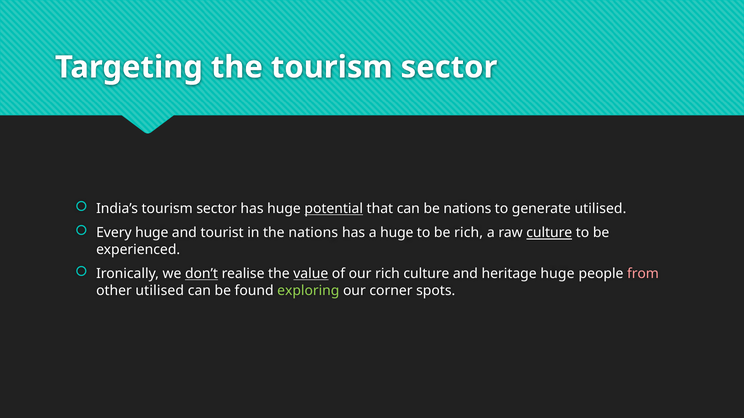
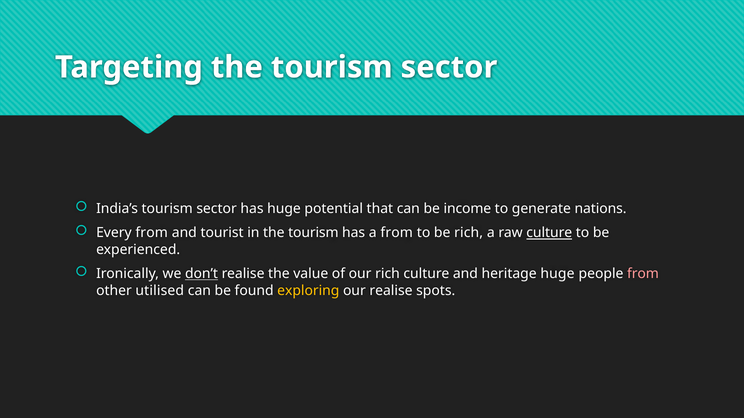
potential underline: present -> none
be nations: nations -> income
generate utilised: utilised -> nations
Every huge: huge -> from
in the nations: nations -> tourism
a huge: huge -> from
value underline: present -> none
exploring colour: light green -> yellow
our corner: corner -> realise
